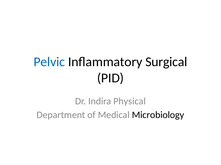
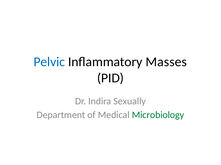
Surgical: Surgical -> Masses
Physical: Physical -> Sexually
Microbiology colour: black -> green
